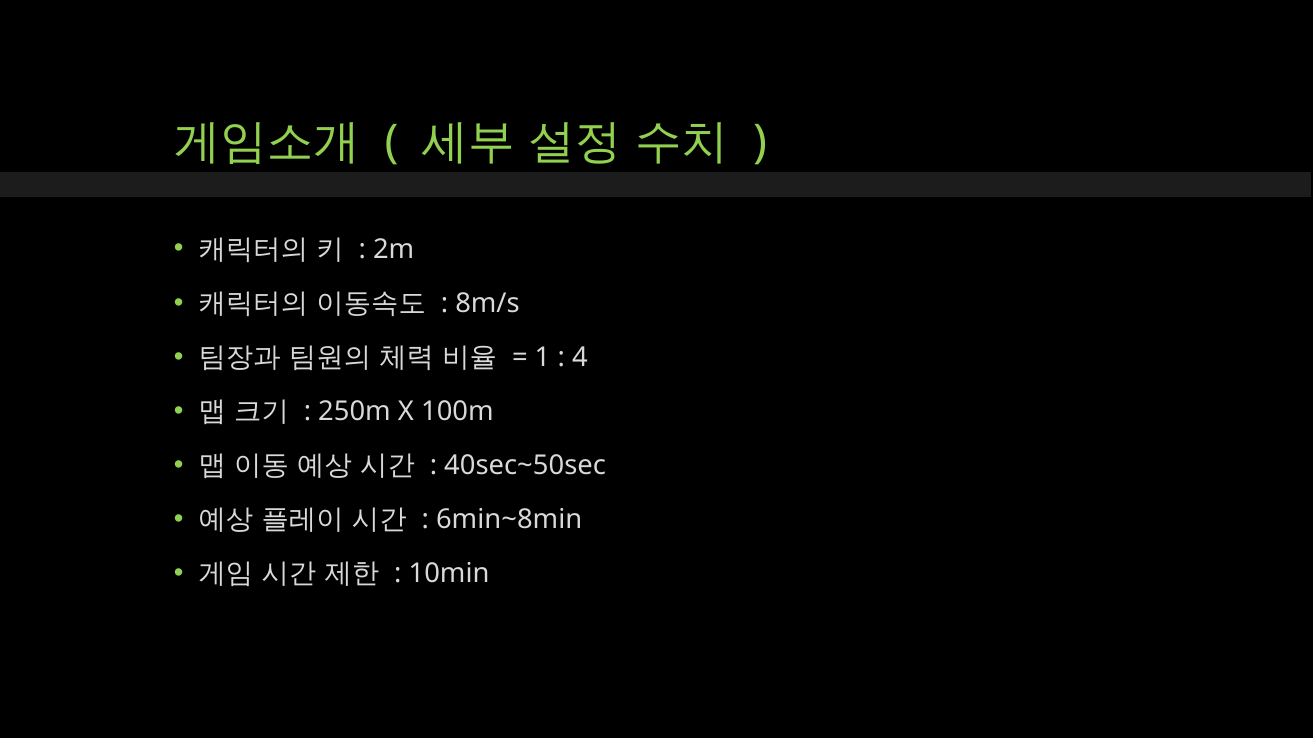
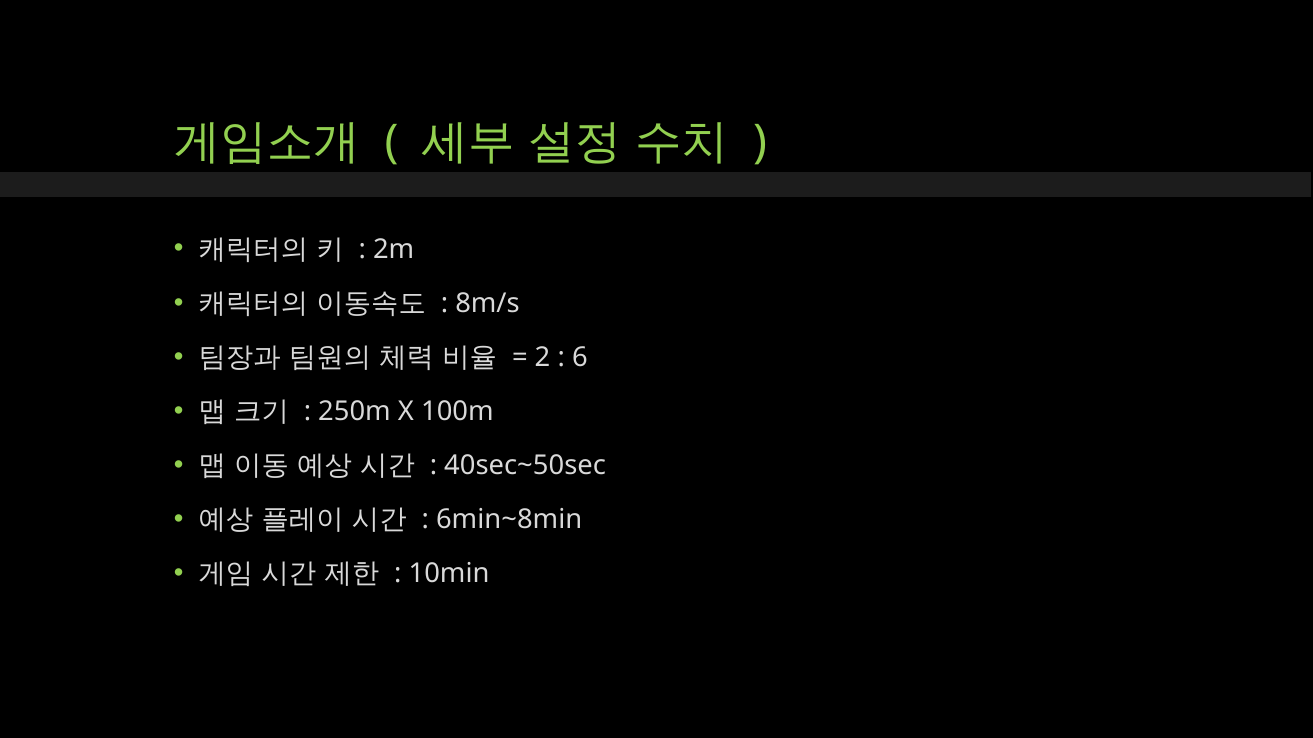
1: 1 -> 2
4: 4 -> 6
